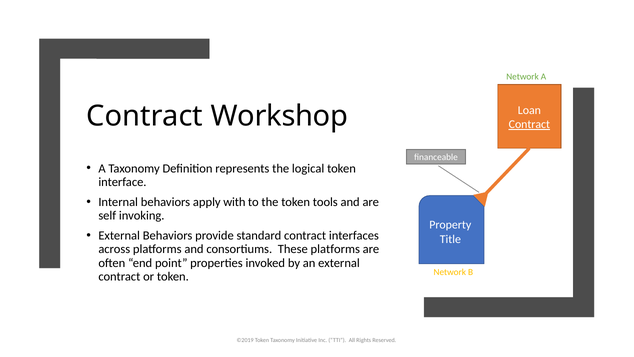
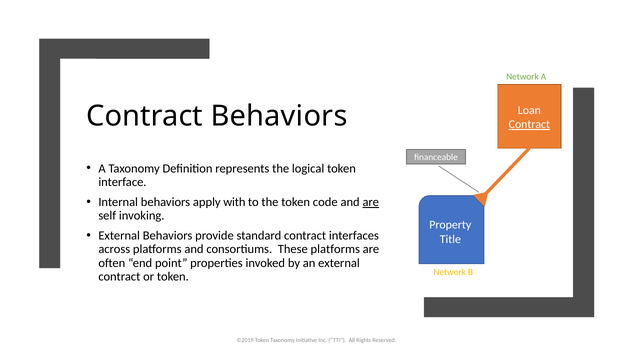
Workshop at (279, 116): Workshop -> Behaviors
tools: tools -> code
are at (371, 202) underline: none -> present
